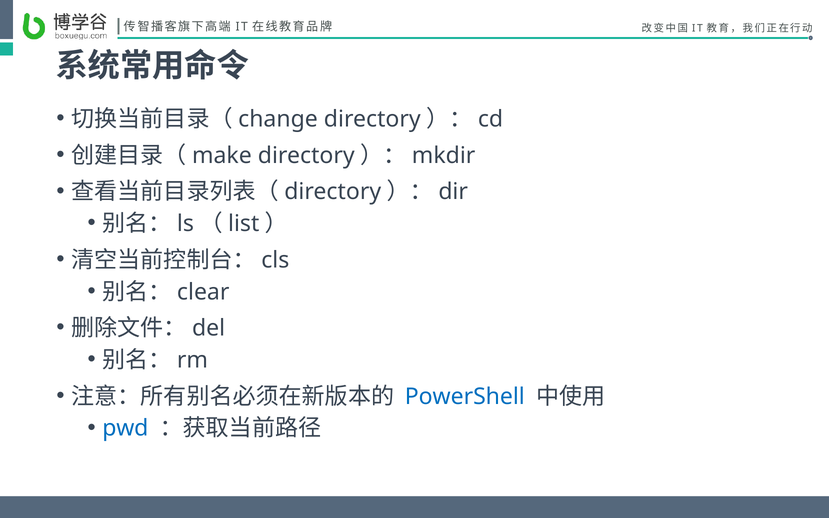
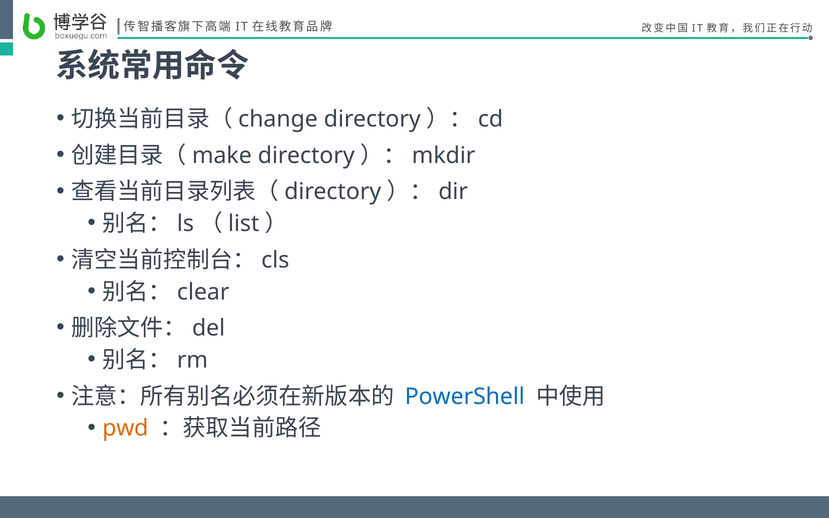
pwd colour: blue -> orange
